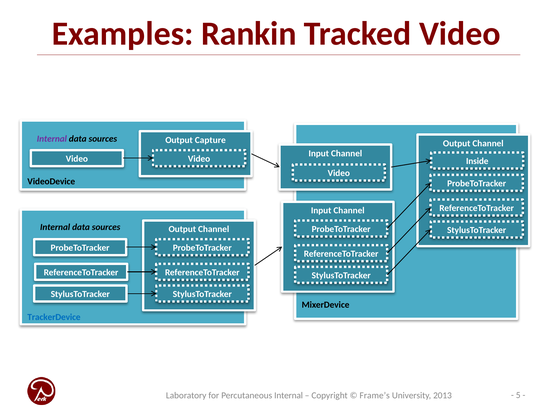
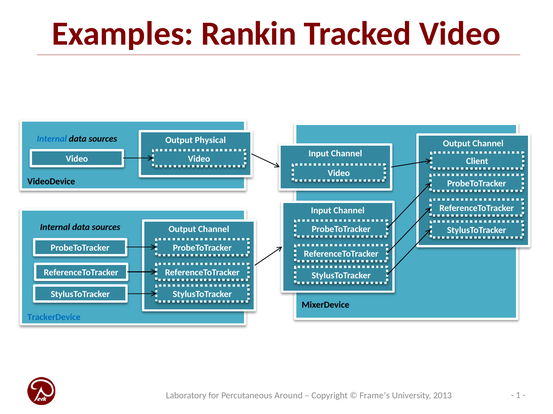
Internal at (52, 139) colour: purple -> blue
Capture: Capture -> Physical
Inside: Inside -> Client
5: 5 -> 1
Percutaneous Internal: Internal -> Around
